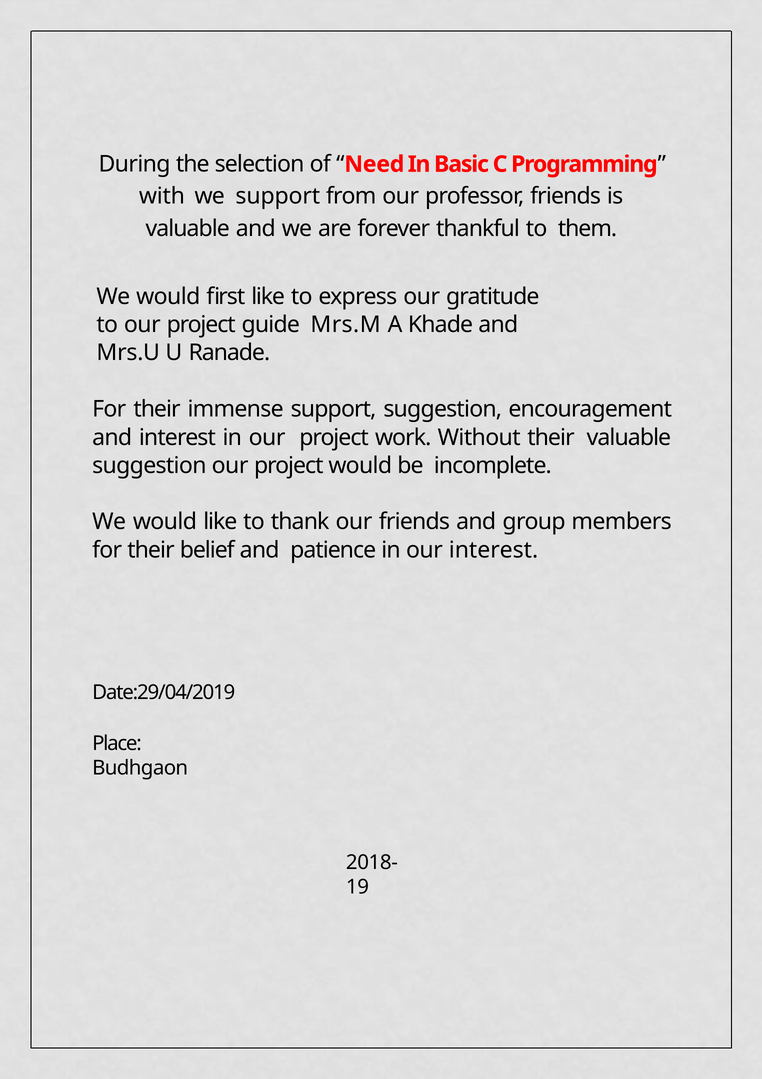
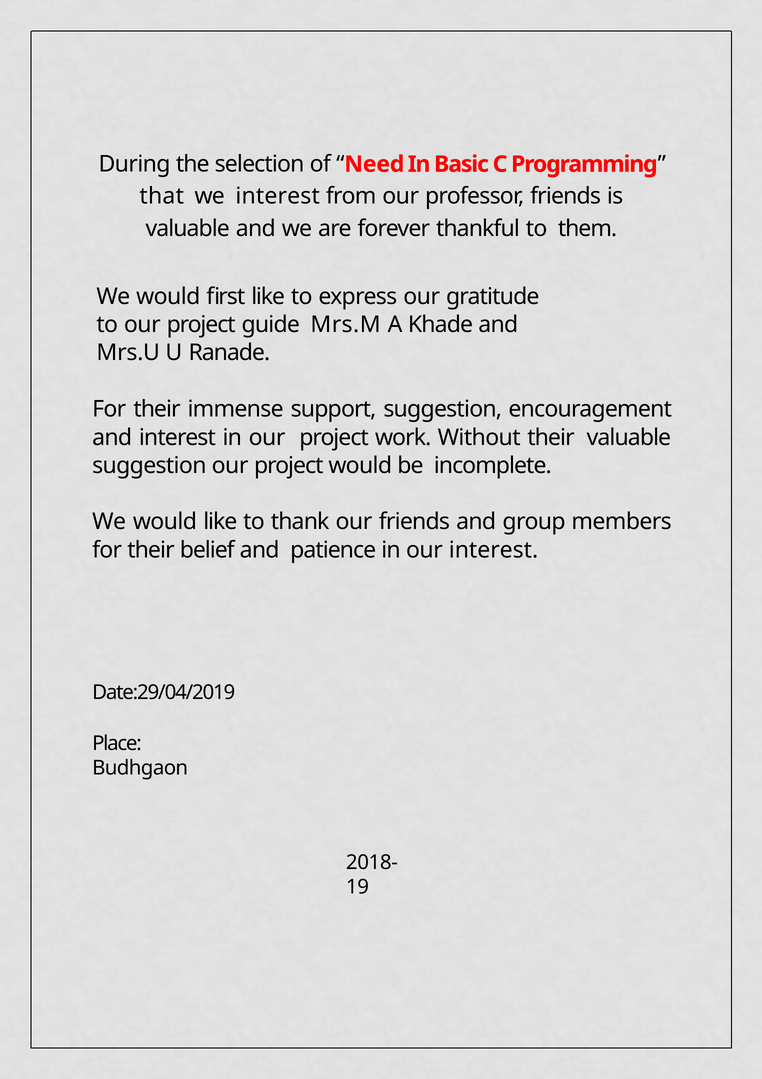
with: with -> that
we support: support -> interest
